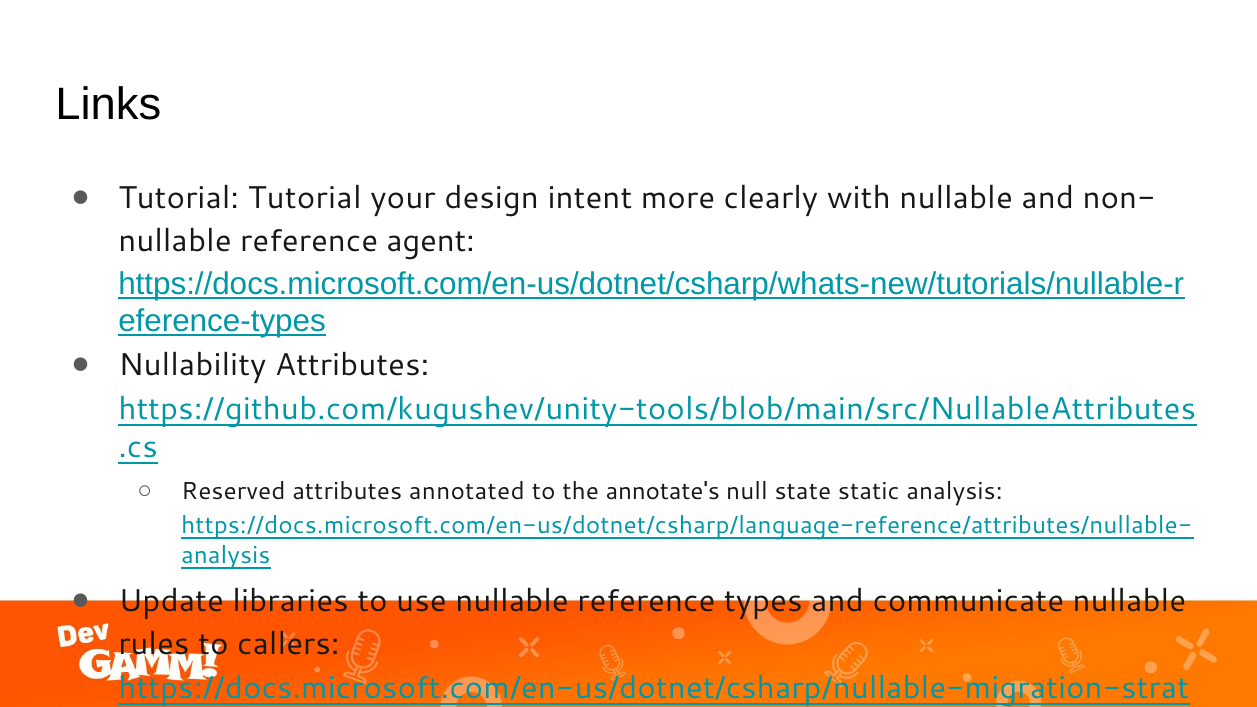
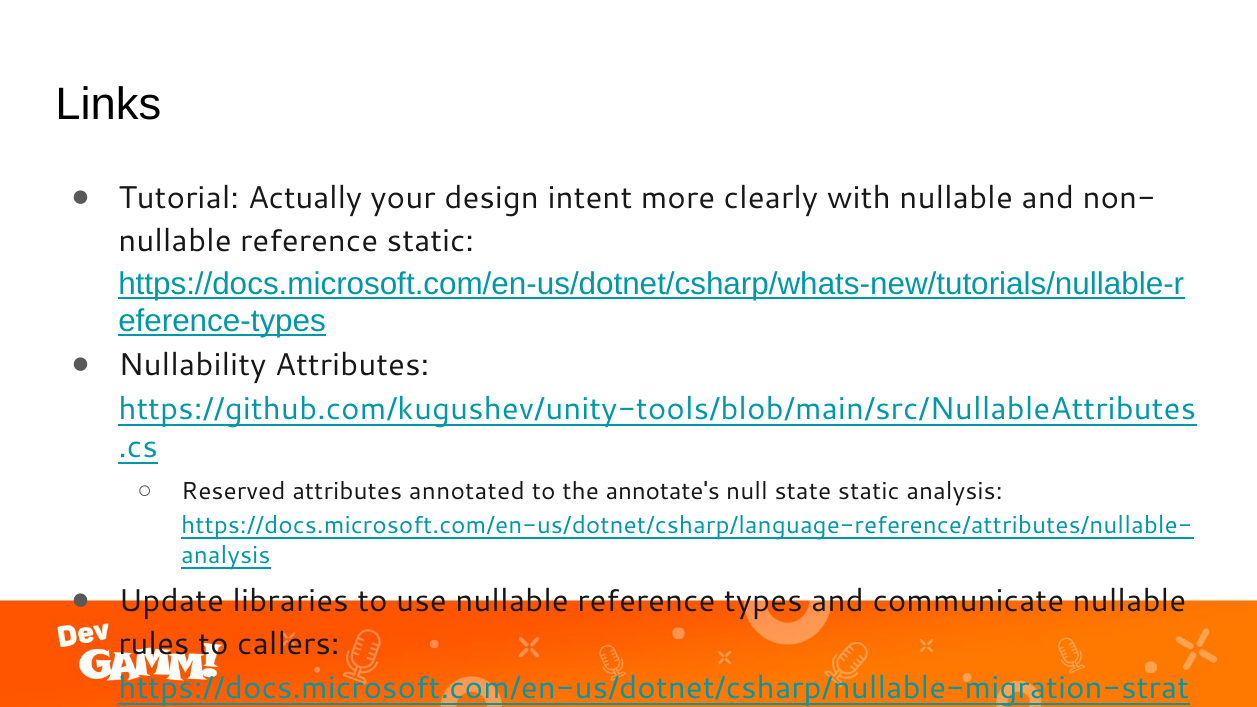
Tutorial Tutorial: Tutorial -> Actually
reference agent: agent -> static
